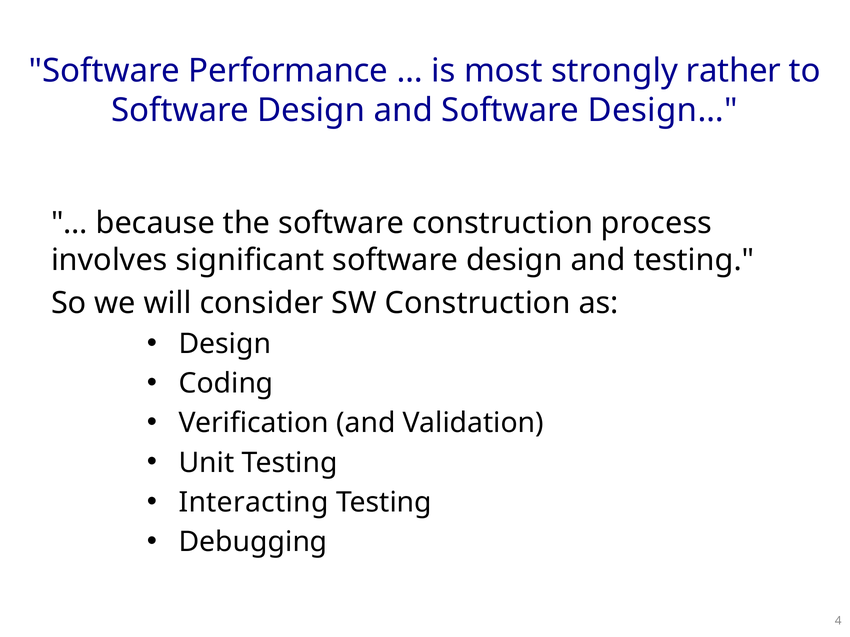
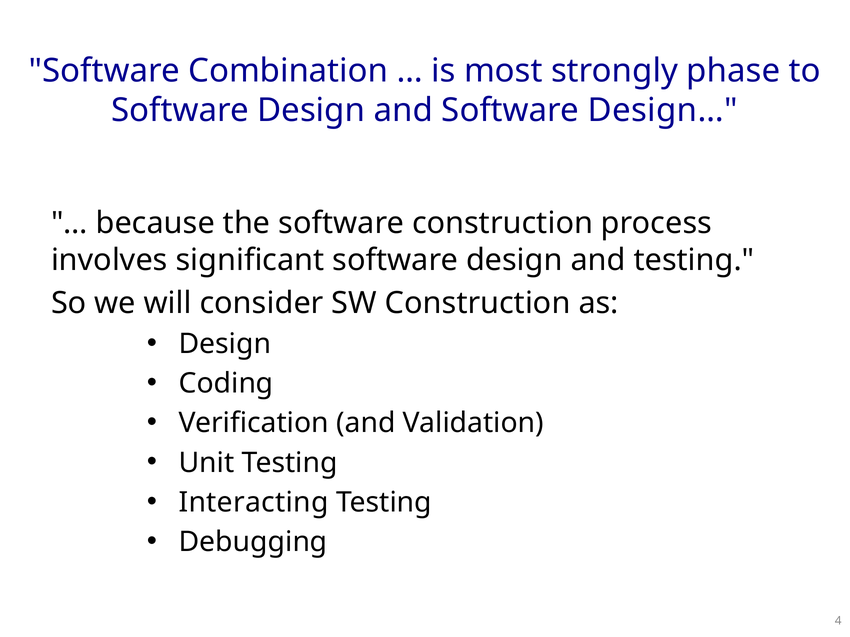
Performance: Performance -> Combination
rather: rather -> phase
